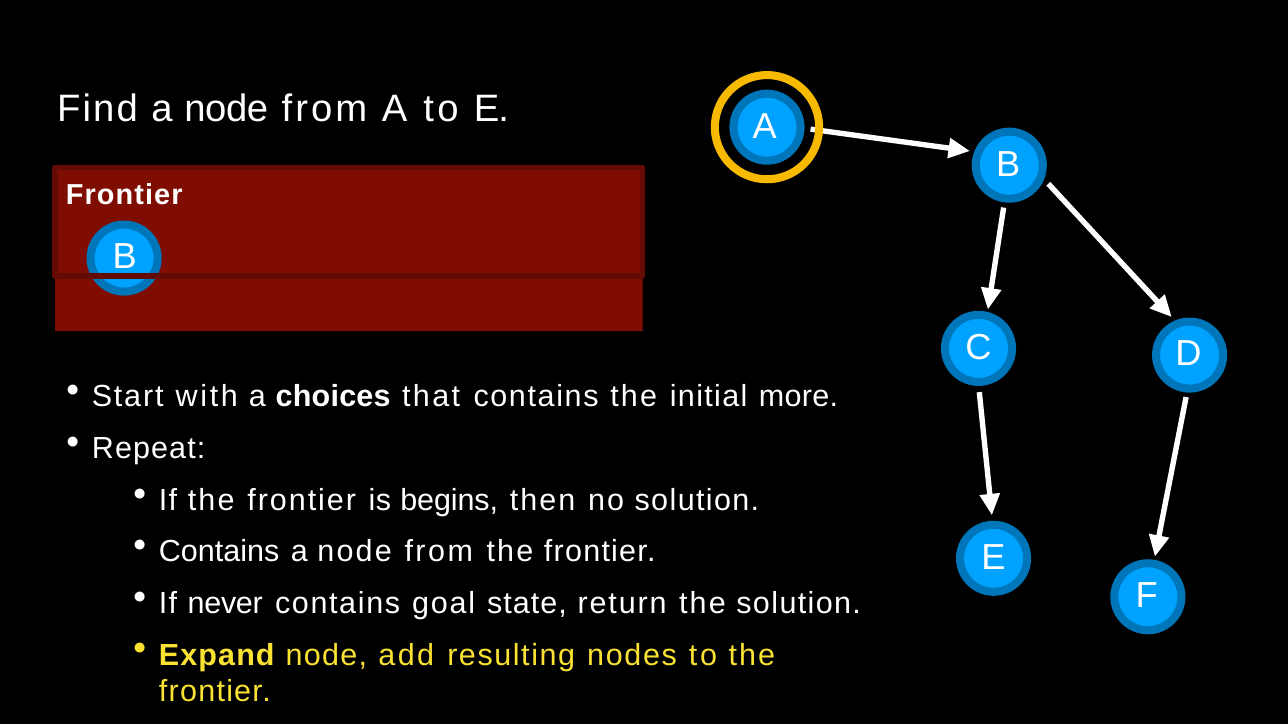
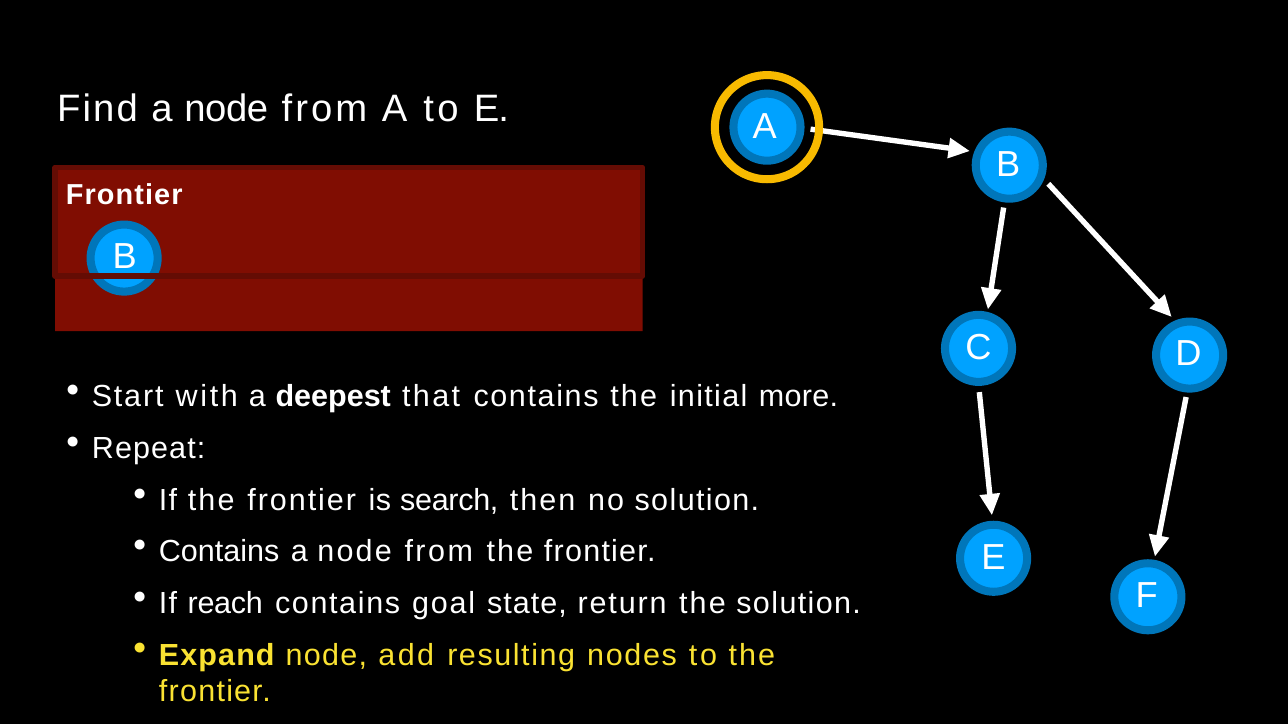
choices: choices -> deepest
begins: begins -> search
never: never -> reach
